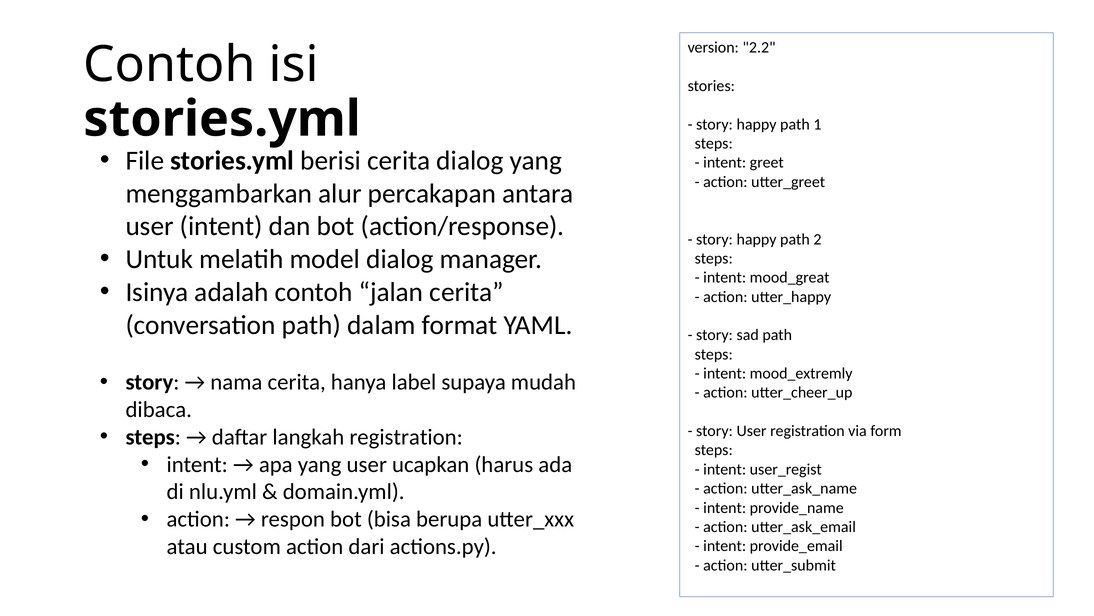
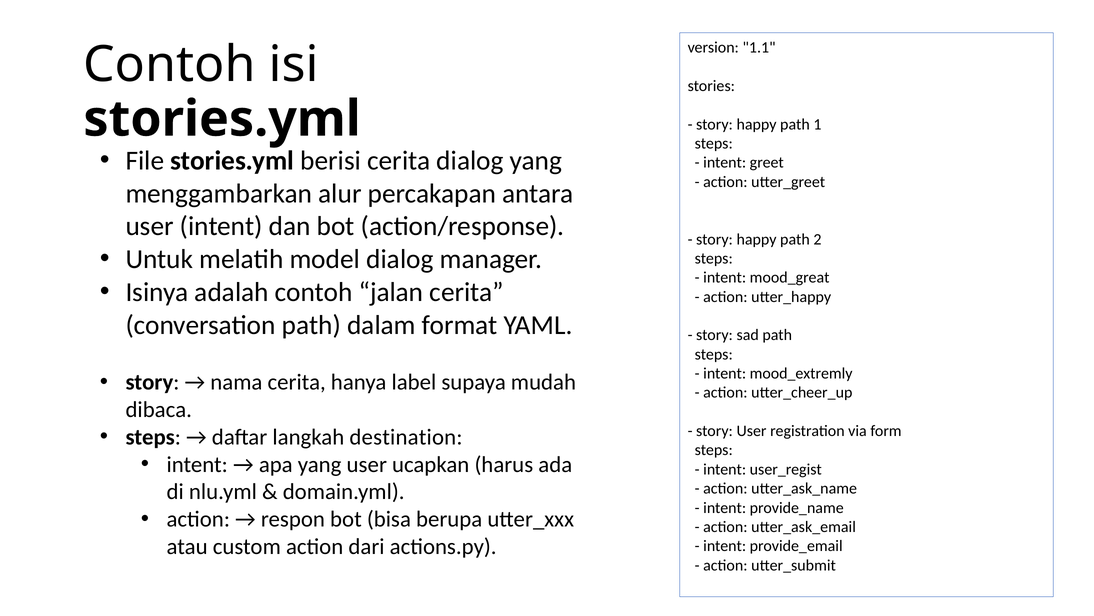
2.2: 2.2 -> 1.1
langkah registration: registration -> destination
